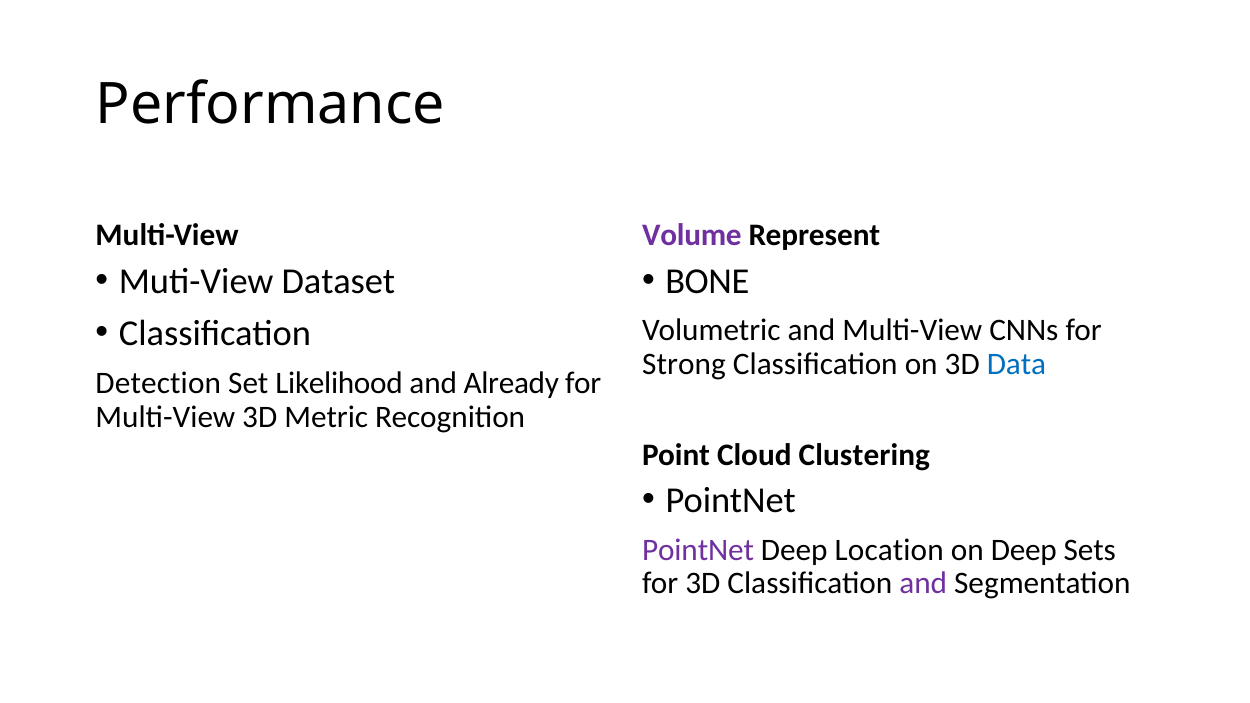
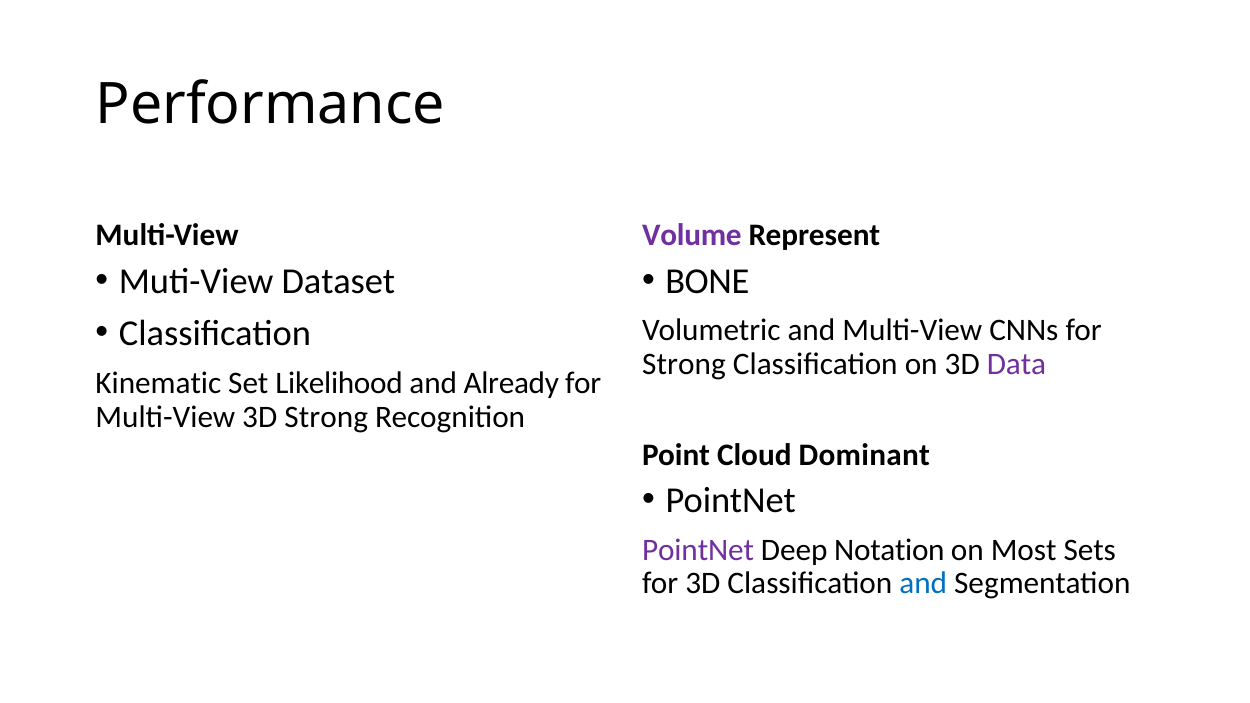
Data colour: blue -> purple
Detection: Detection -> Kinematic
3D Metric: Metric -> Strong
Clustering: Clustering -> Dominant
Location: Location -> Notation
on Deep: Deep -> Most
and at (923, 584) colour: purple -> blue
